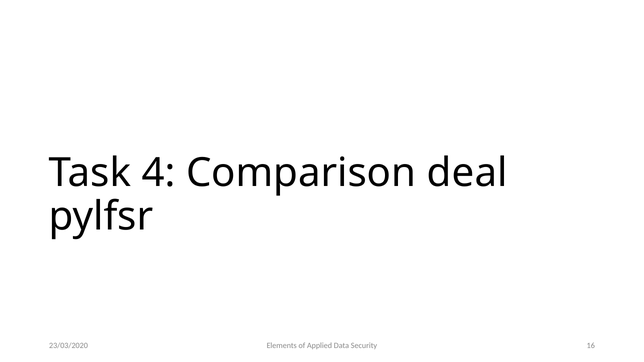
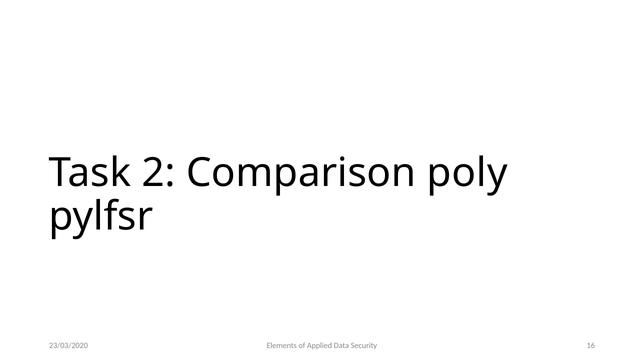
4: 4 -> 2
deal: deal -> poly
